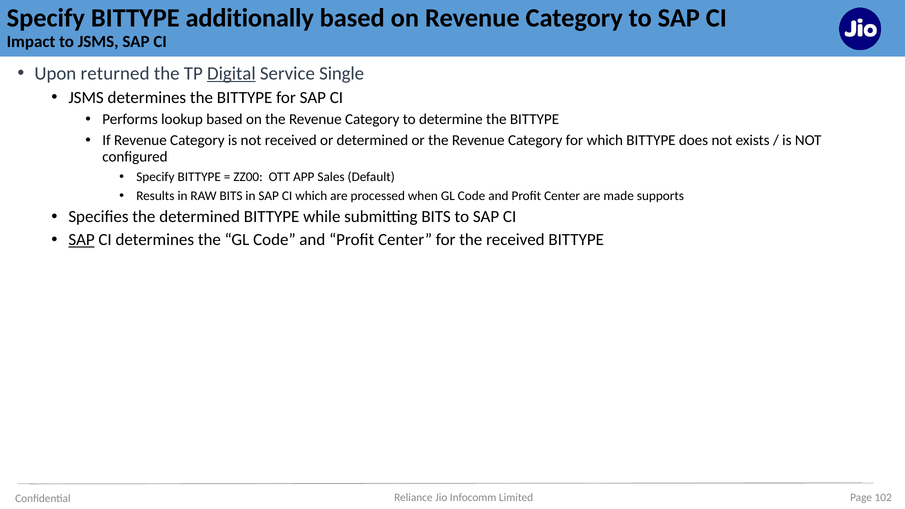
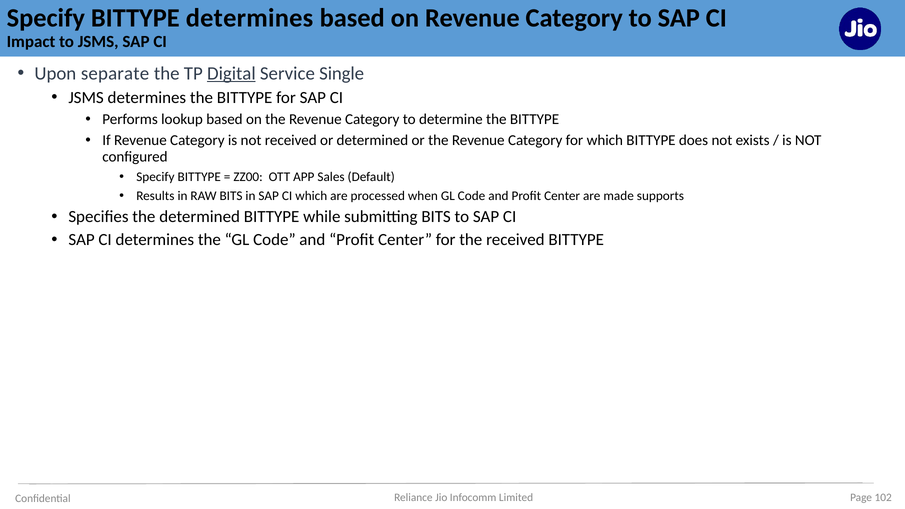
BITTYPE additionally: additionally -> determines
returned: returned -> separate
SAP at (82, 240) underline: present -> none
